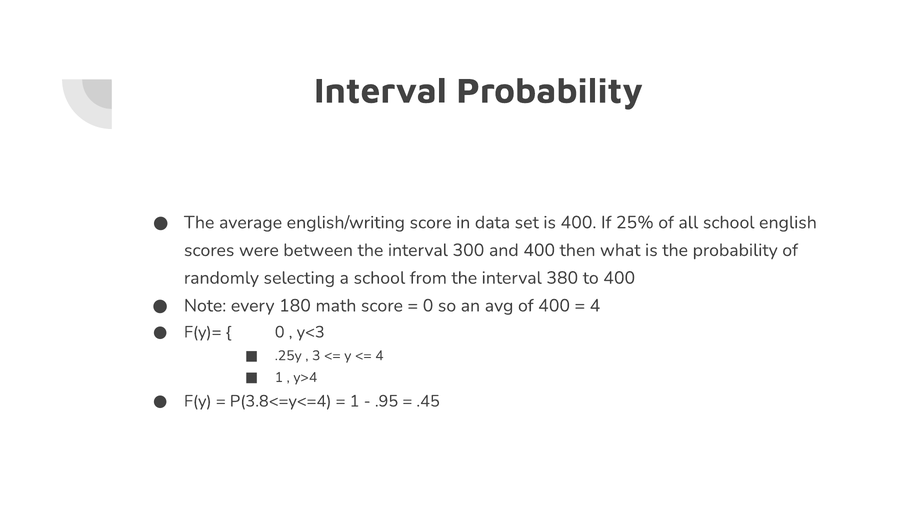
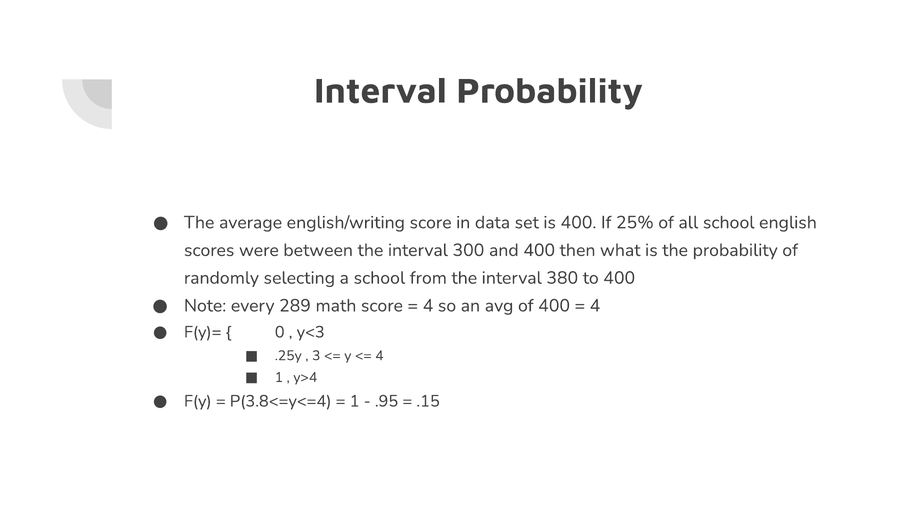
180: 180 -> 289
0 at (428, 305): 0 -> 4
.45: .45 -> .15
